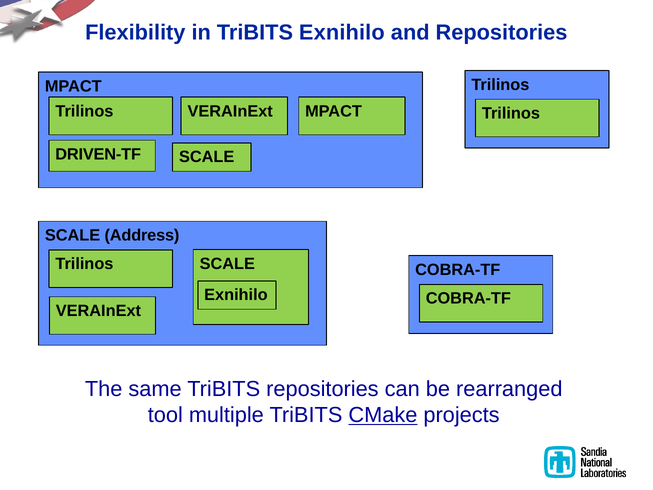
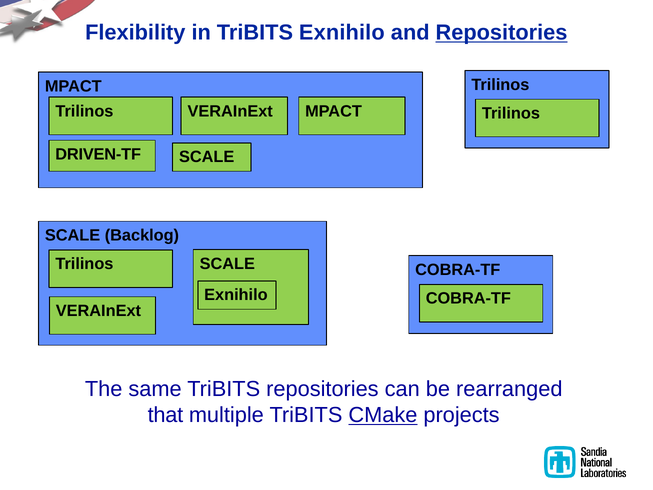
Repositories at (501, 33) underline: none -> present
Address: Address -> Backlog
tool: tool -> that
